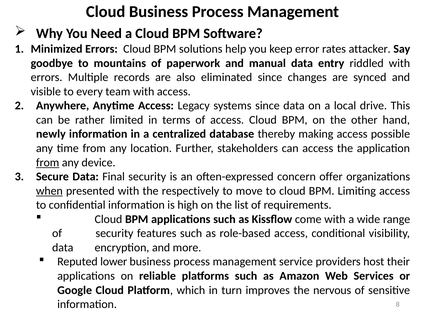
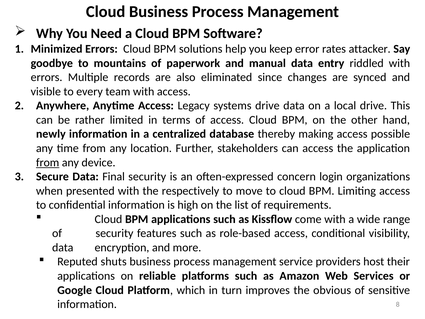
systems since: since -> drive
offer: offer -> login
when underline: present -> none
lower: lower -> shuts
nervous: nervous -> obvious
